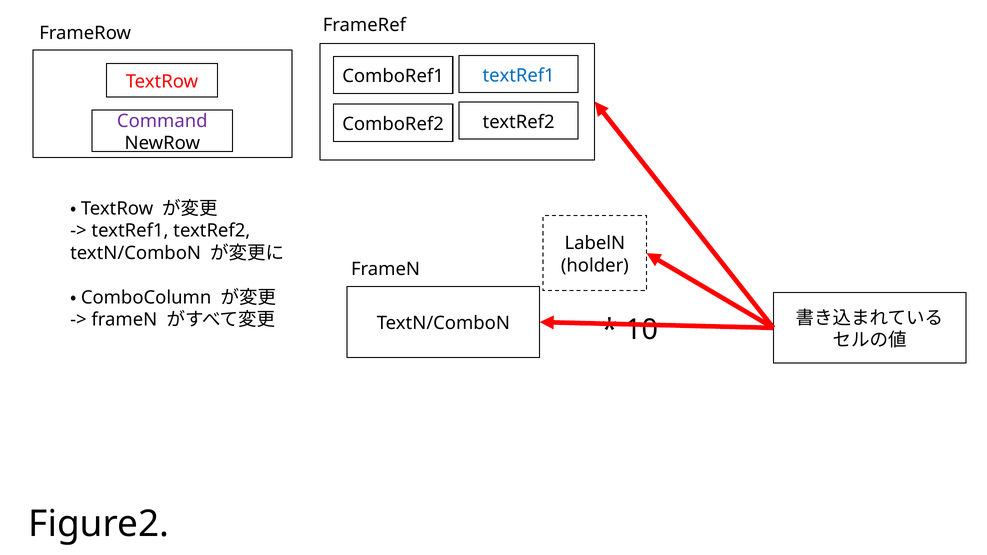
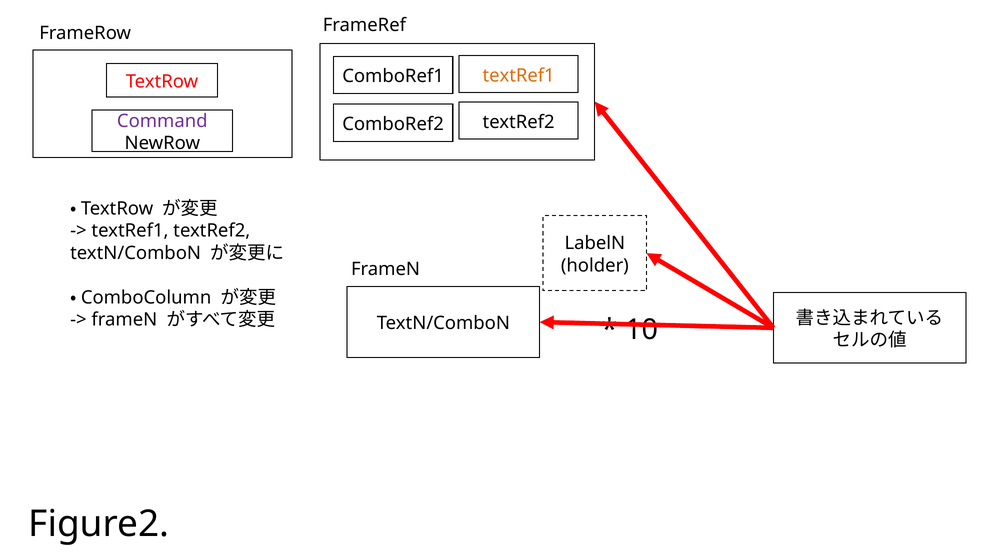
textRef1 at (519, 75) colour: blue -> orange
